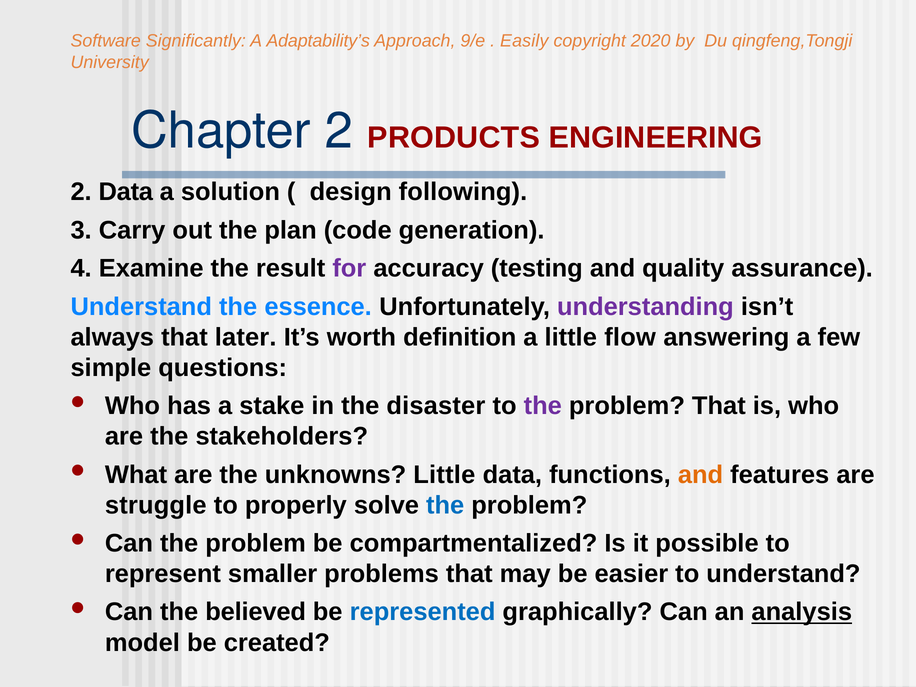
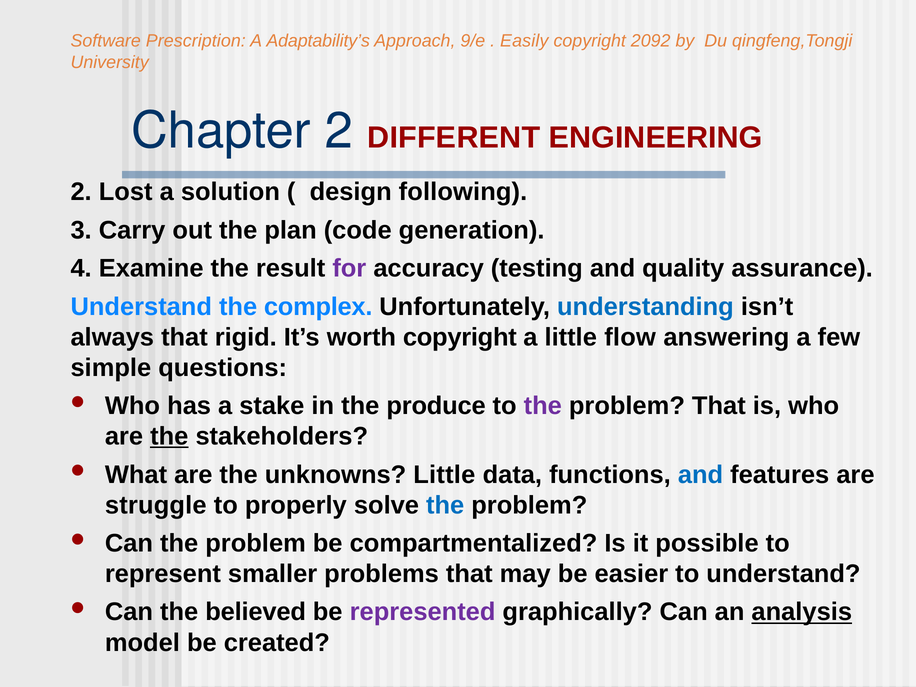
Significantly: Significantly -> Prescription
2020: 2020 -> 2092
PRODUCTS: PRODUCTS -> DIFFERENT
2 Data: Data -> Lost
essence: essence -> complex
understanding colour: purple -> blue
later: later -> rigid
worth definition: definition -> copyright
disaster: disaster -> produce
the at (169, 436) underline: none -> present
and at (701, 475) colour: orange -> blue
represented colour: blue -> purple
